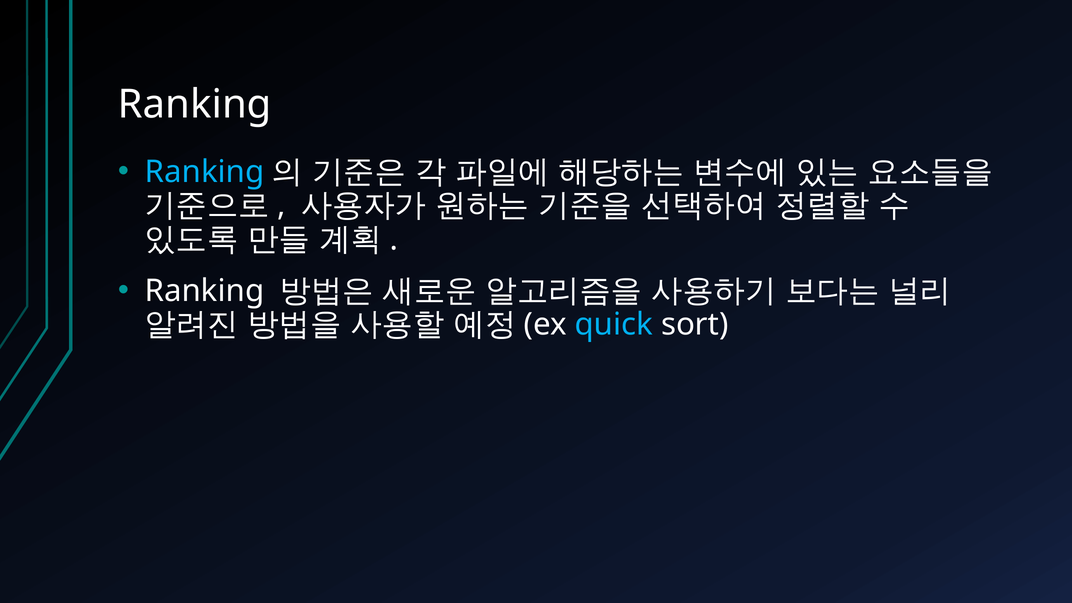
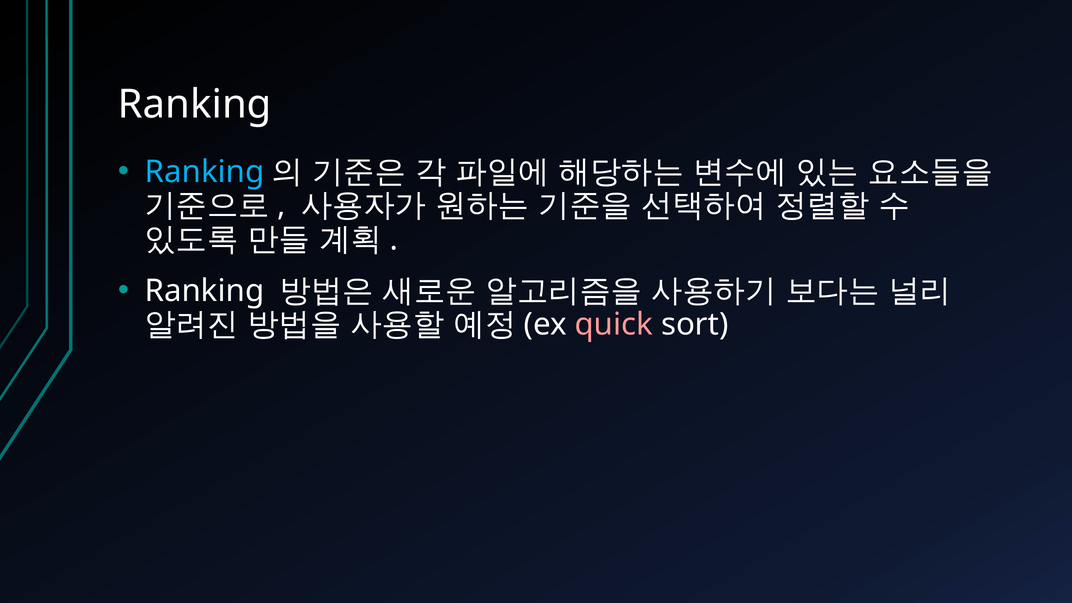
quick colour: light blue -> pink
